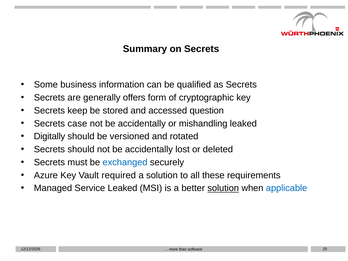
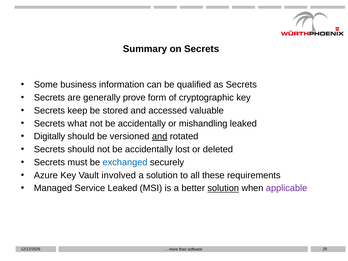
offers: offers -> prove
question: question -> valuable
case: case -> what
and at (160, 136) underline: none -> present
required: required -> involved
applicable colour: blue -> purple
